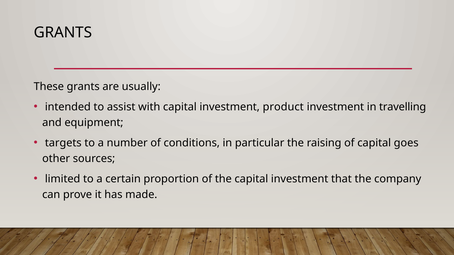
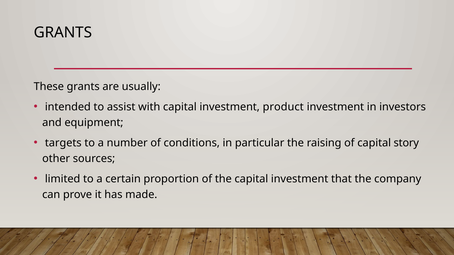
travelling: travelling -> investors
goes: goes -> story
